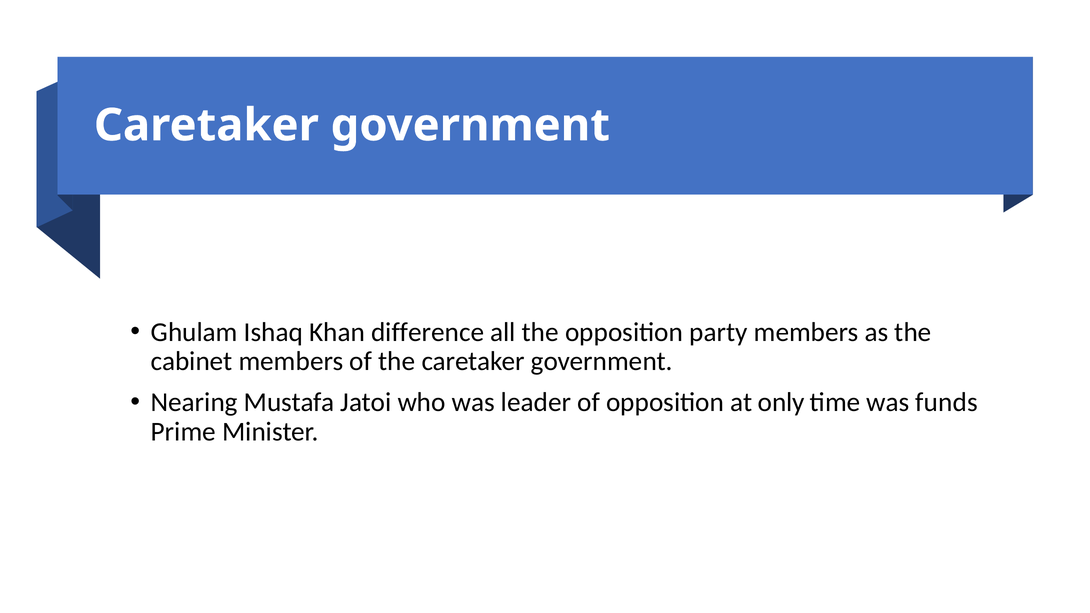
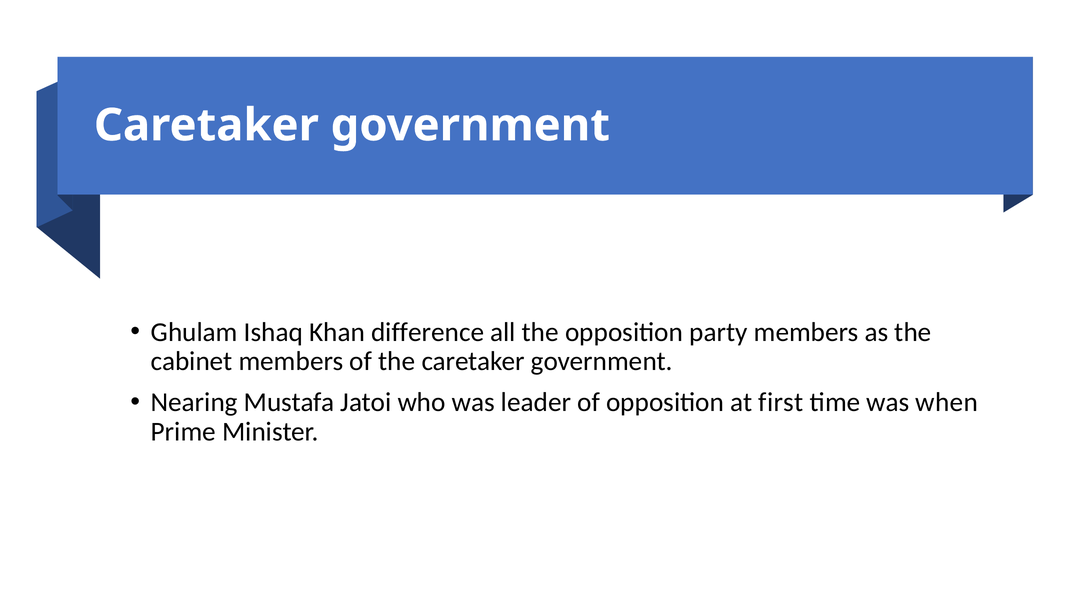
only: only -> first
funds: funds -> when
